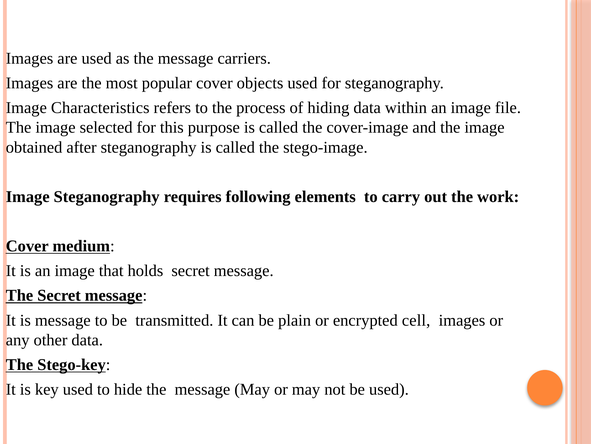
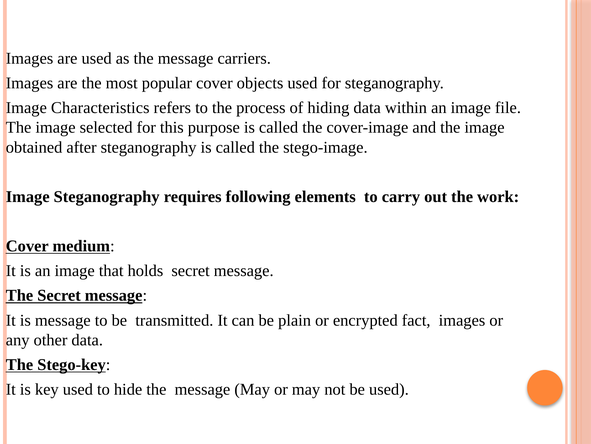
cell: cell -> fact
